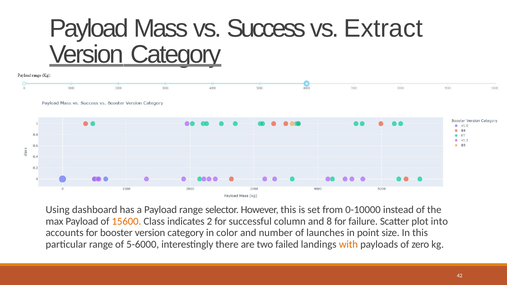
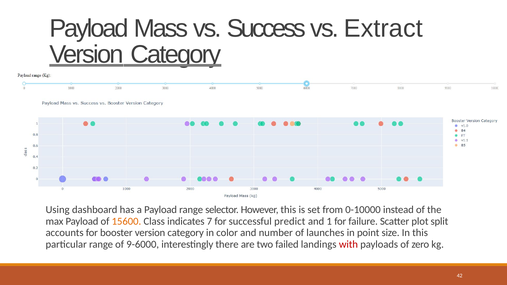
2: 2 -> 7
column: column -> predict
8: 8 -> 1
into: into -> split
5-6000: 5-6000 -> 9-6000
with colour: orange -> red
